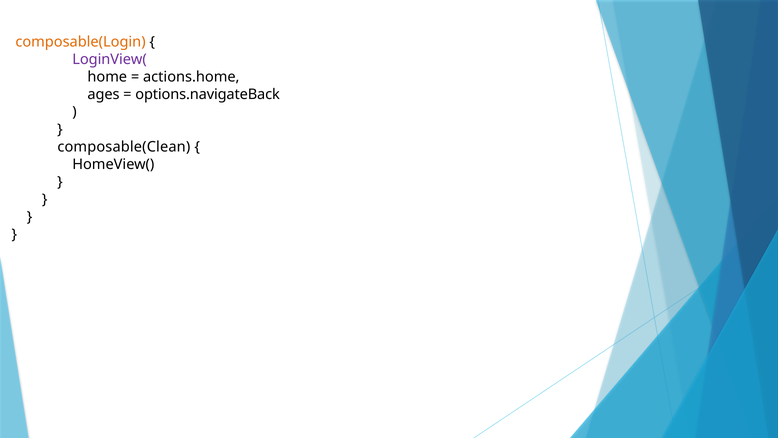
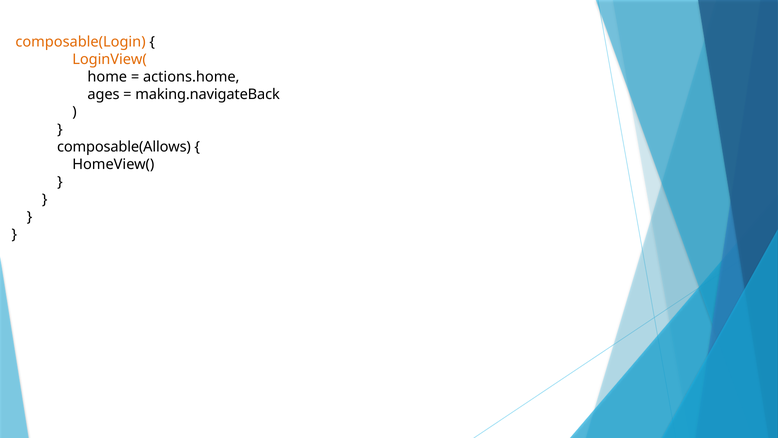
LoginView( colour: purple -> orange
options.navigateBack: options.navigateBack -> making.navigateBack
composable(Clean: composable(Clean -> composable(Allows
